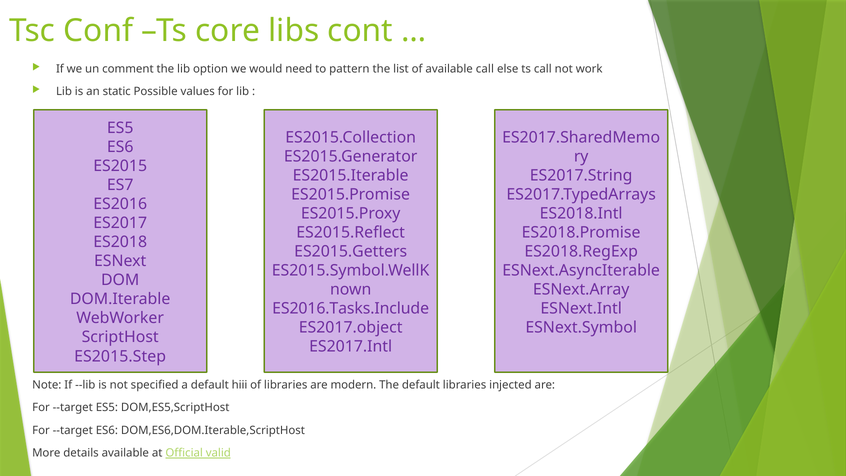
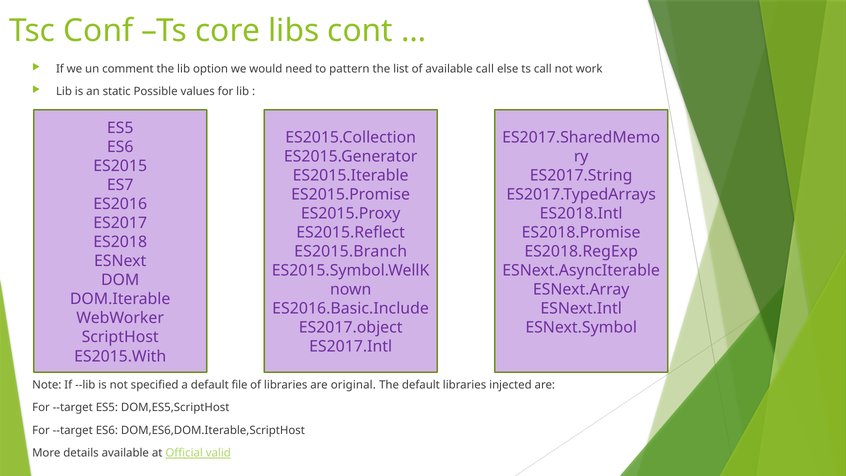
ES2015.Getters: ES2015.Getters -> ES2015.Branch
ES2016.Tasks.Include: ES2016.Tasks.Include -> ES2016.Basic.Include
ES2015.Step: ES2015.Step -> ES2015.With
hiii: hiii -> file
modern: modern -> original
